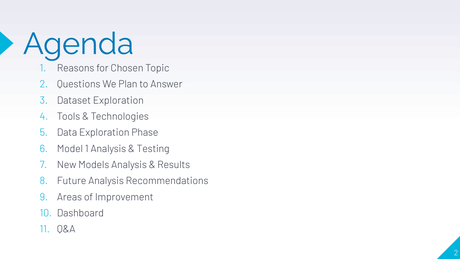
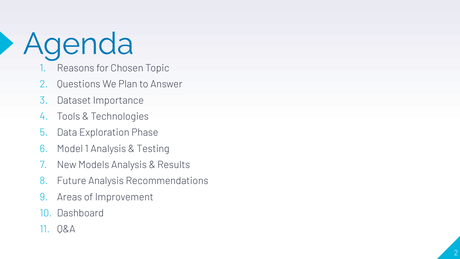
Dataset Exploration: Exploration -> Importance
